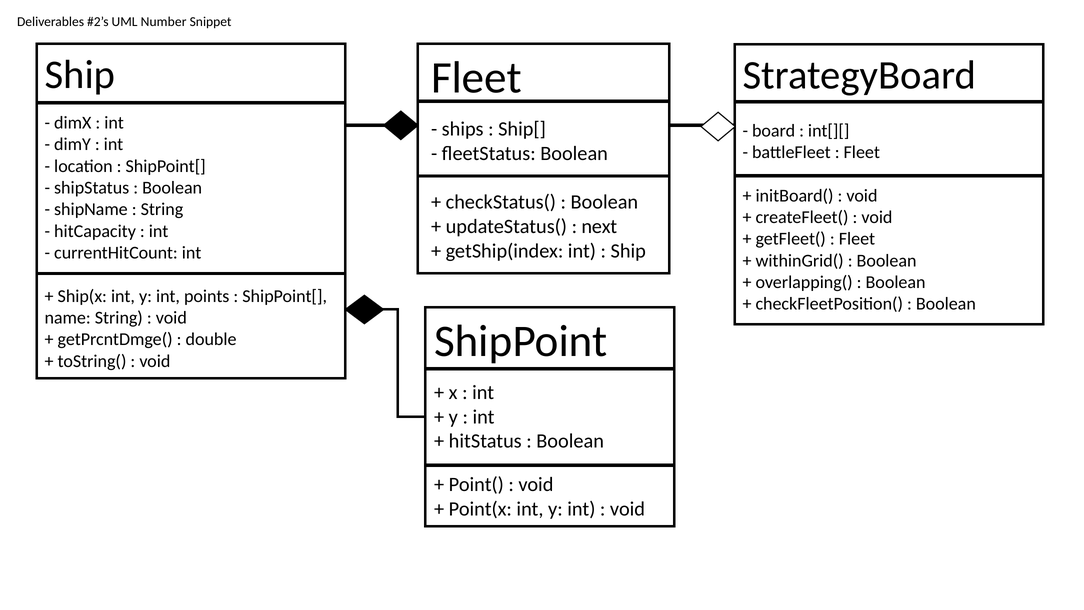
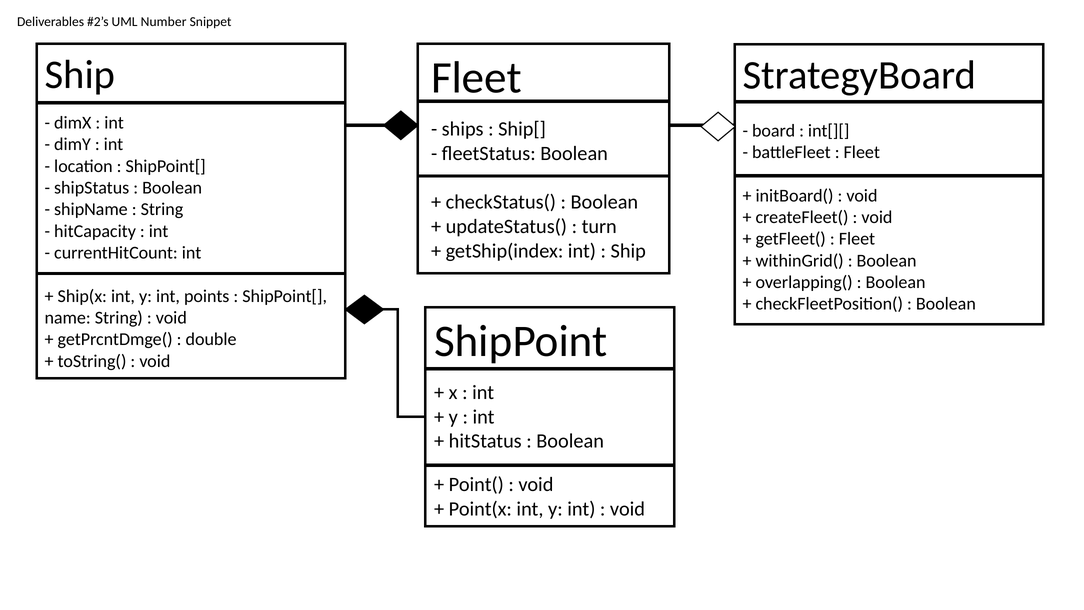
next: next -> turn
